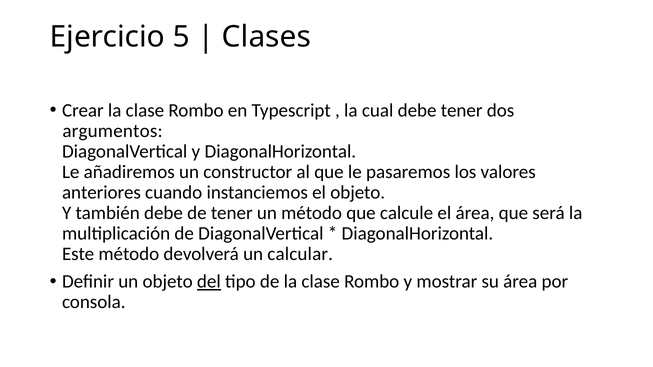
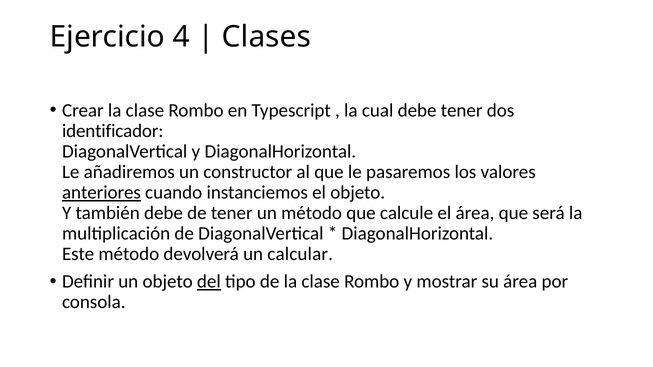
5: 5 -> 4
argumentos: argumentos -> identificador
anteriores underline: none -> present
